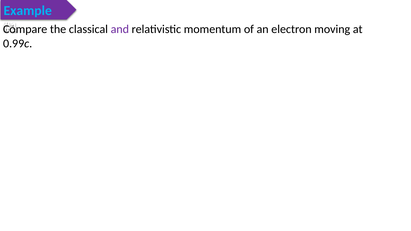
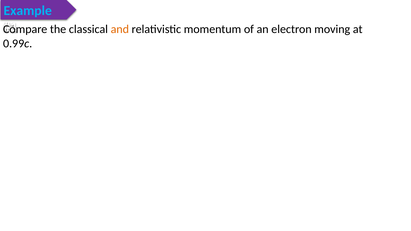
and colour: purple -> orange
